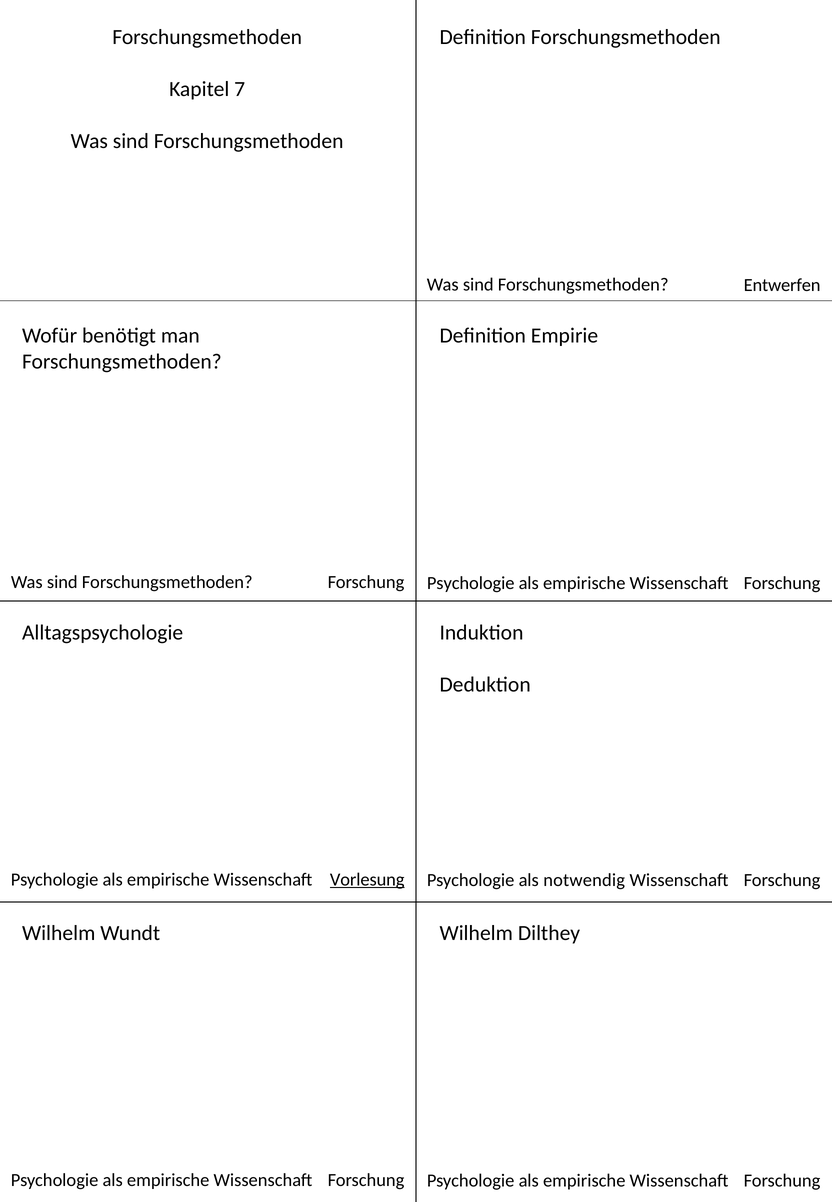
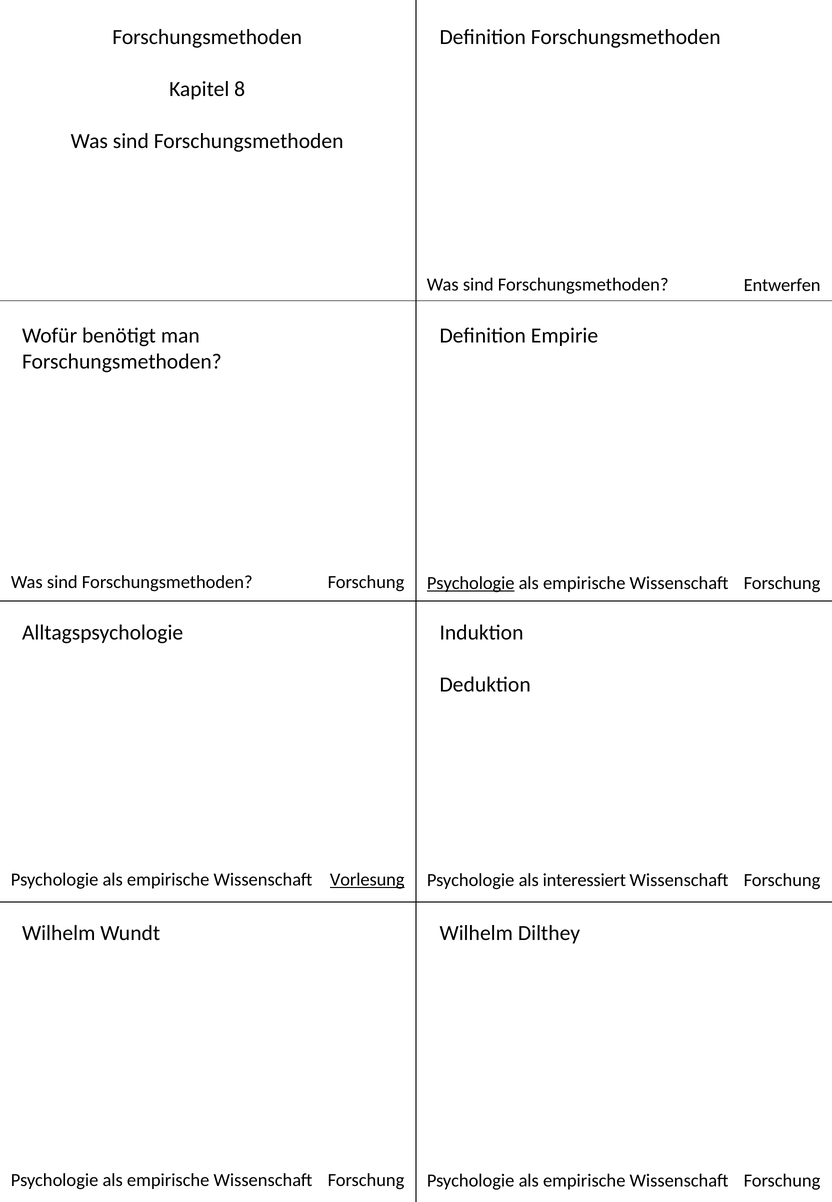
7: 7 -> 8
Psychologie at (471, 583) underline: none -> present
notwendig: notwendig -> interessiert
